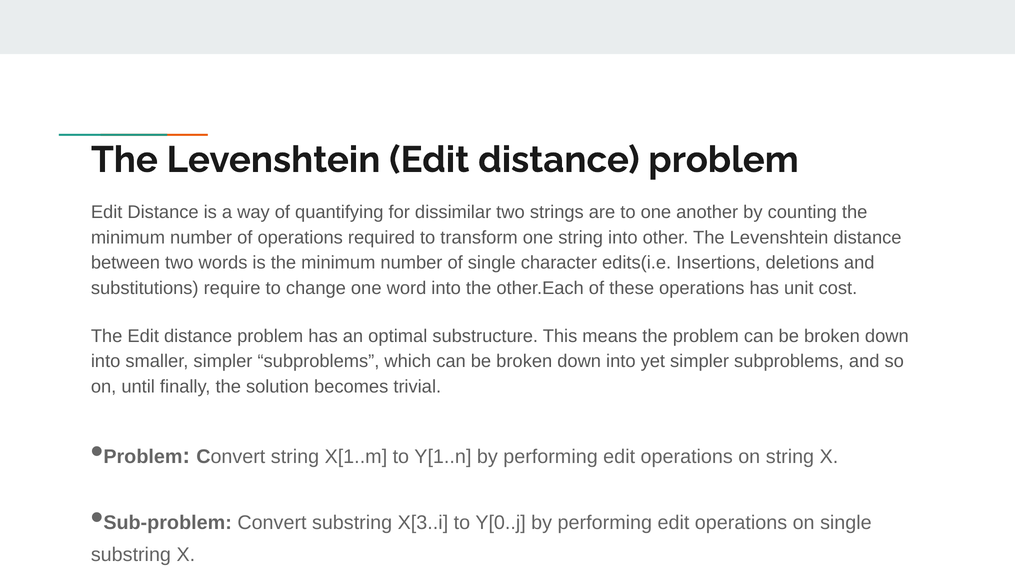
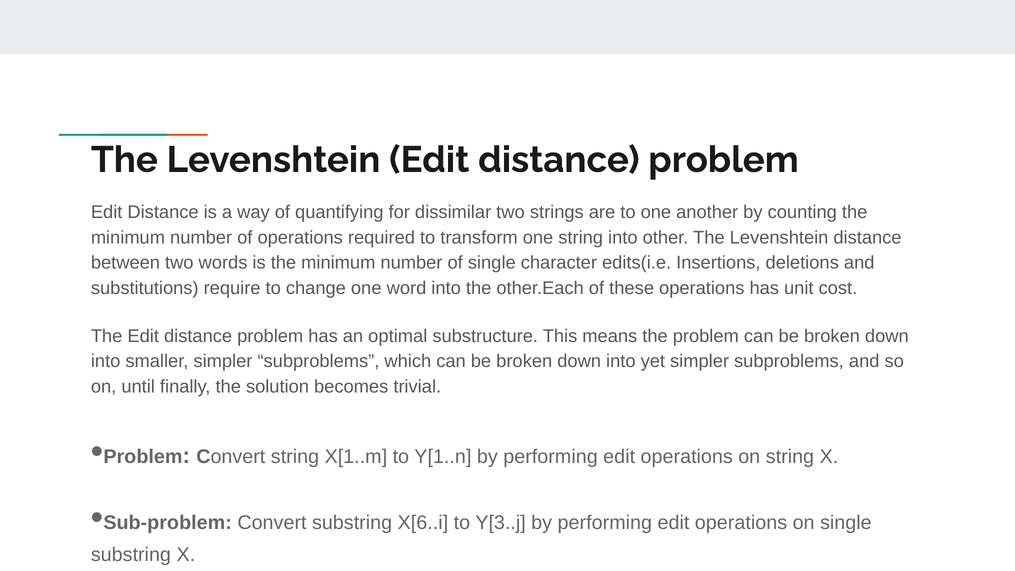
X[3..i: X[3..i -> X[6..i
Y[0..j: Y[0..j -> Y[3..j
